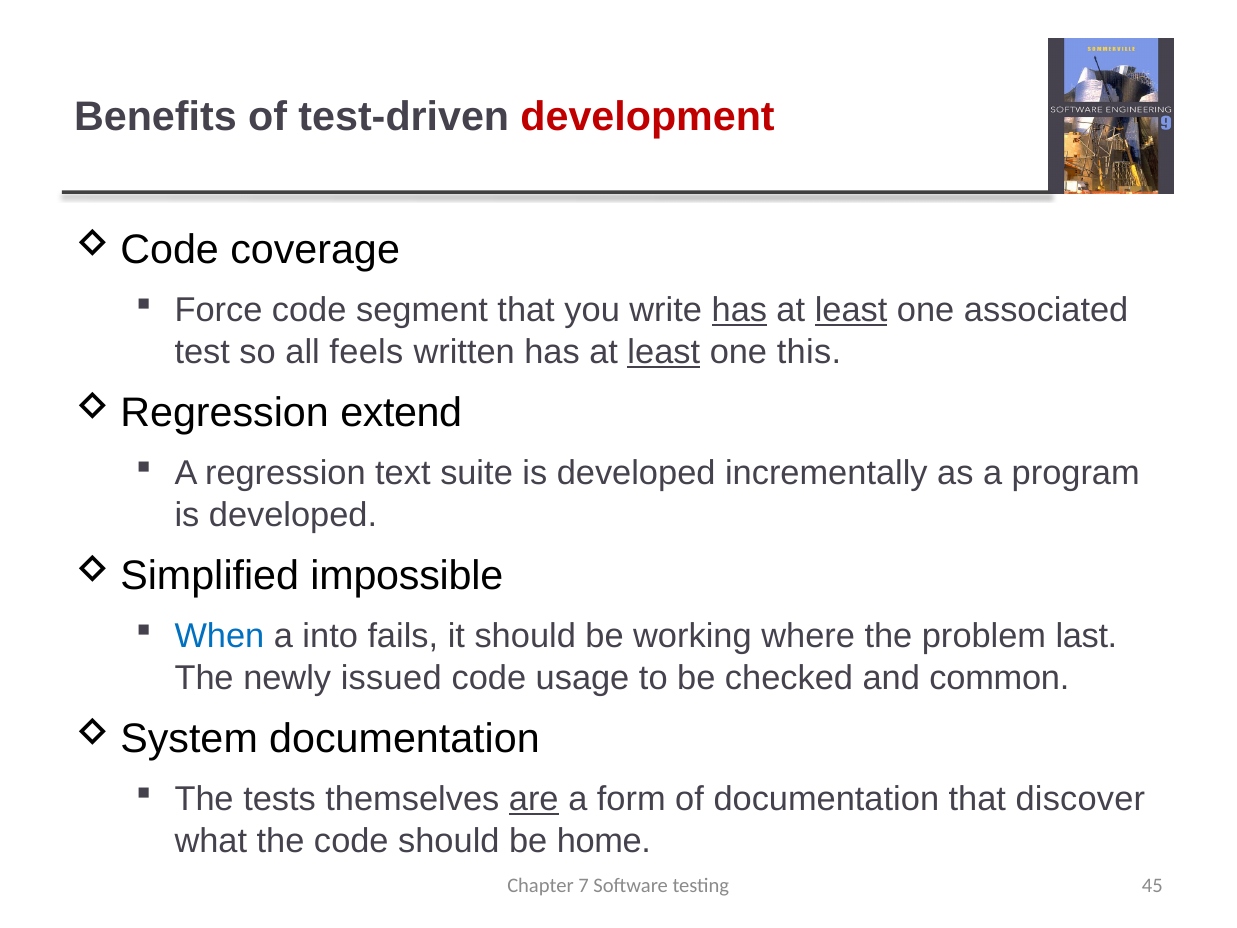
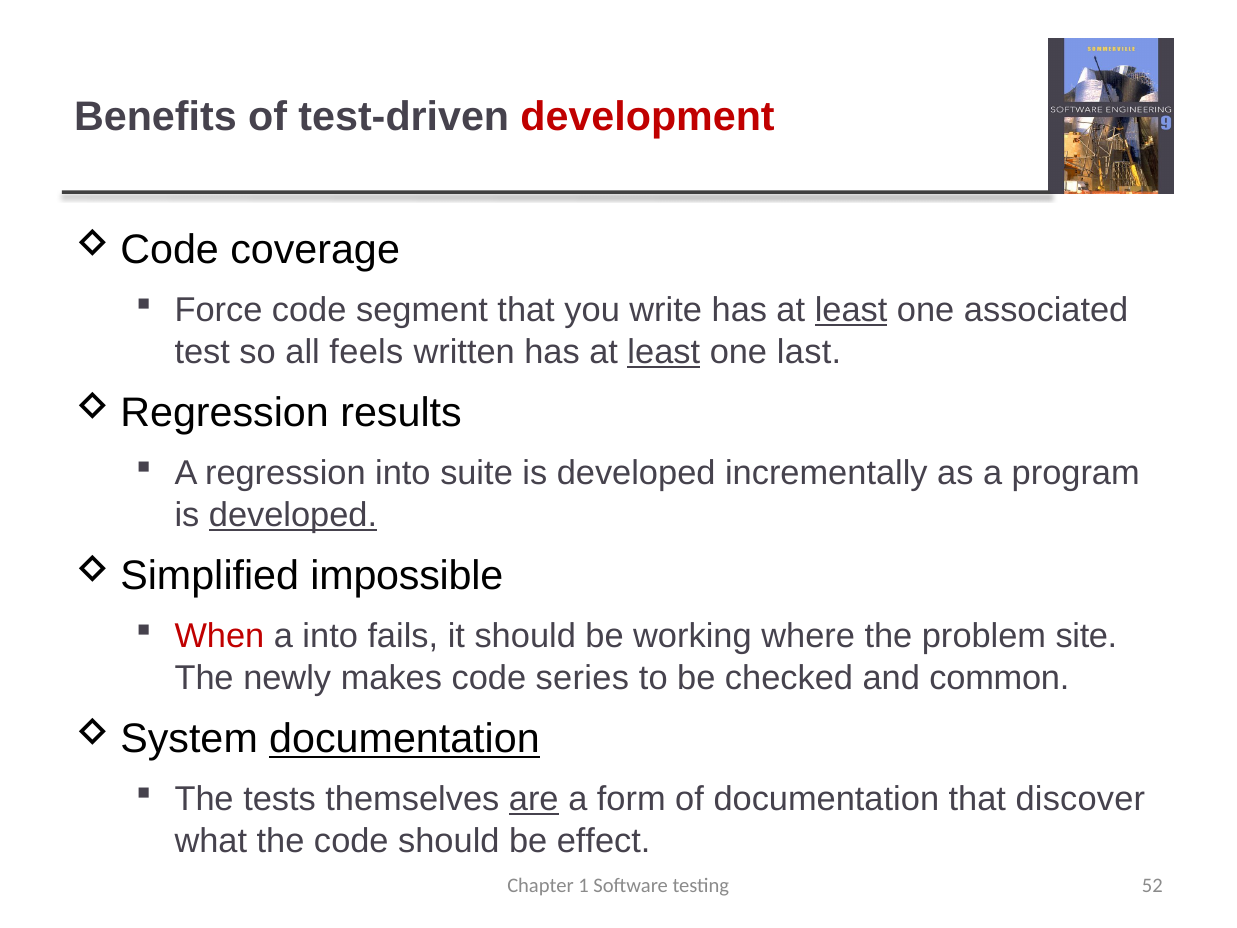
has at (739, 311) underline: present -> none
this: this -> last
extend: extend -> results
regression text: text -> into
developed at (293, 515) underline: none -> present
When colour: blue -> red
last: last -> site
issued: issued -> makes
usage: usage -> series
documentation at (404, 739) underline: none -> present
home: home -> effect
7: 7 -> 1
45: 45 -> 52
